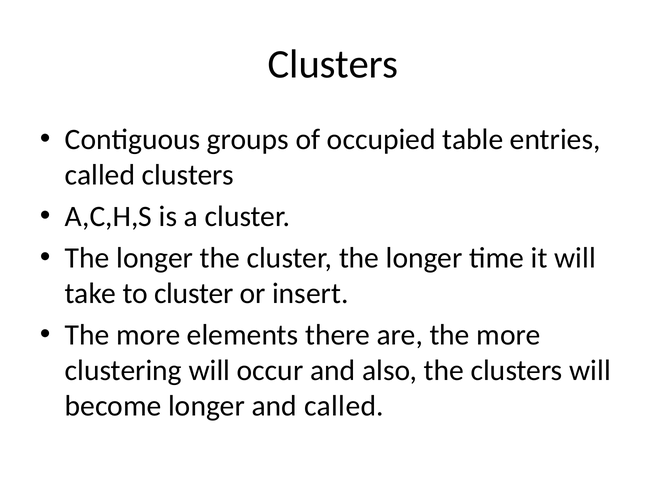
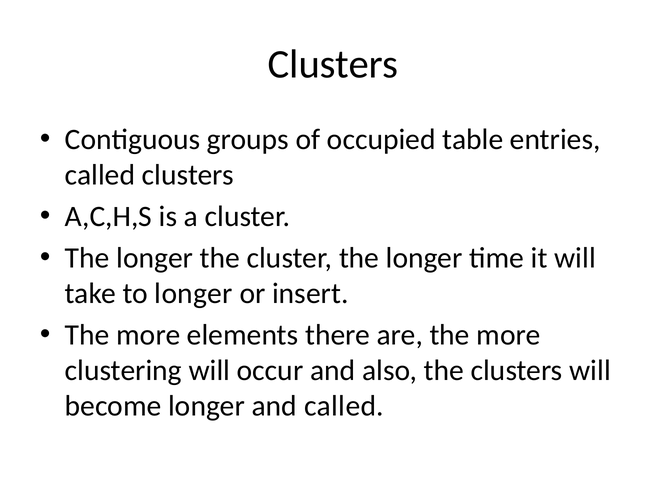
to cluster: cluster -> longer
